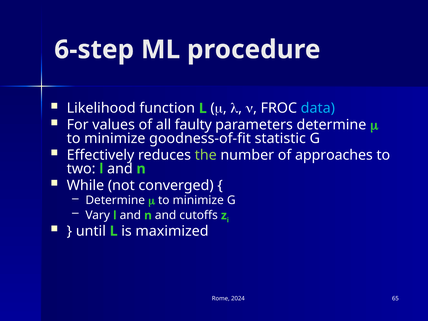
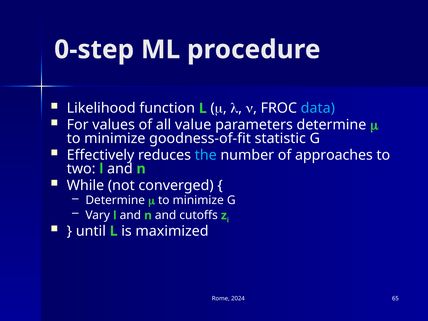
6-step: 6-step -> 0-step
faulty: faulty -> value
the colour: light green -> light blue
